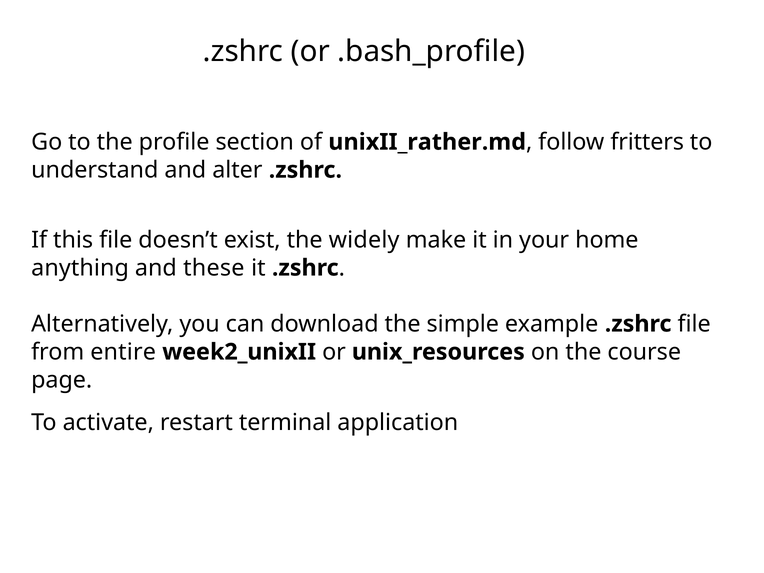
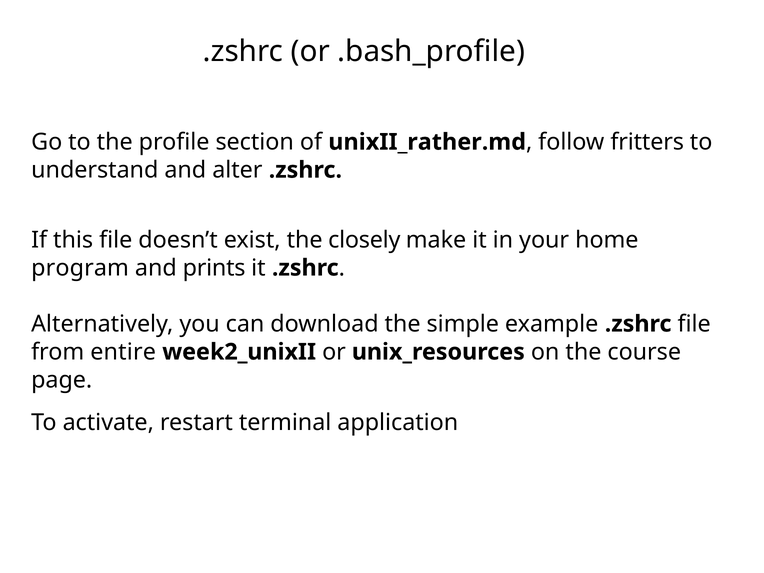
widely: widely -> closely
anything: anything -> program
these: these -> prints
